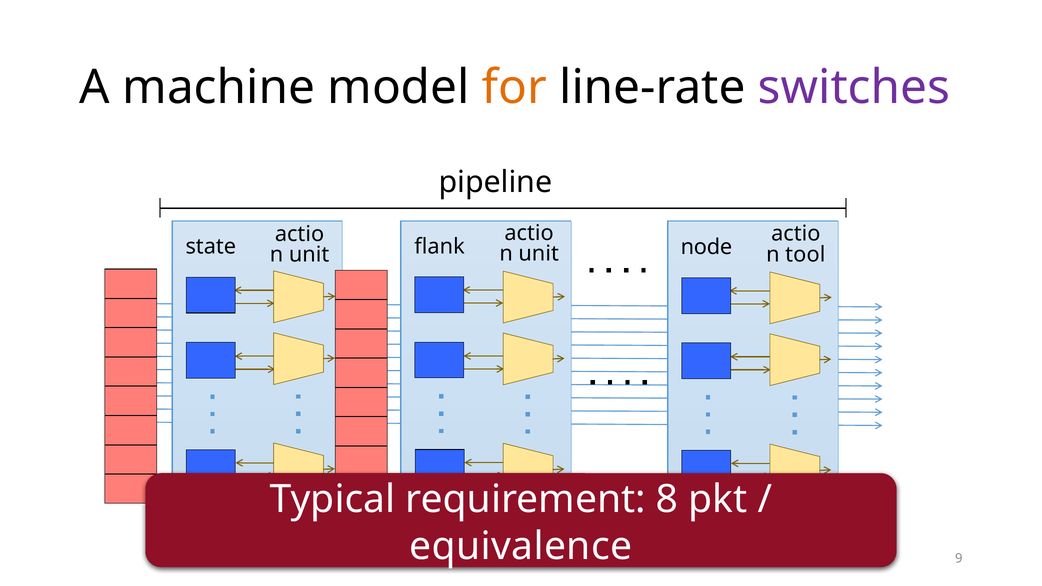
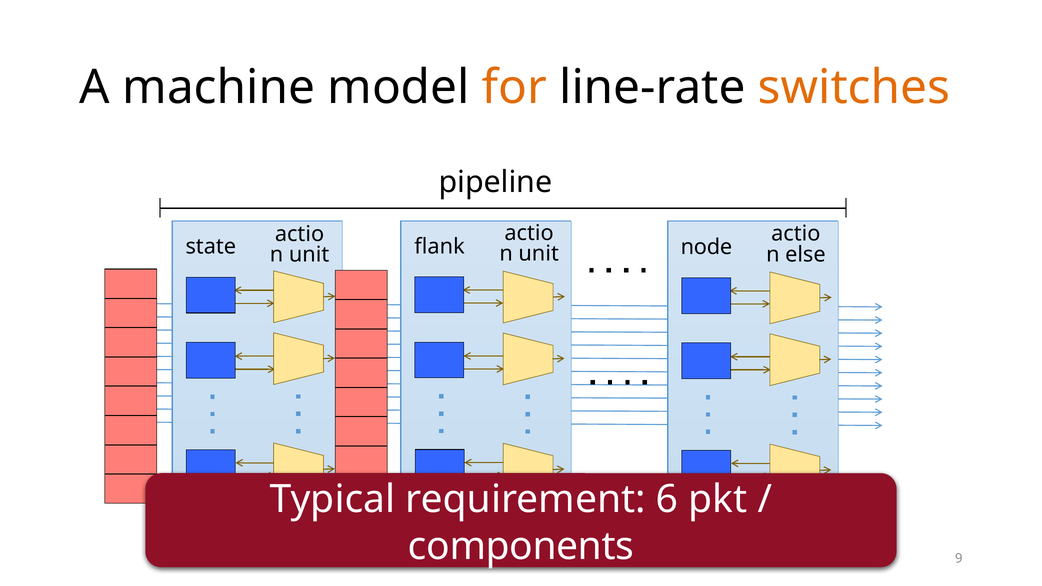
switches colour: purple -> orange
tool: tool -> else
8: 8 -> 6
equivalence: equivalence -> components
